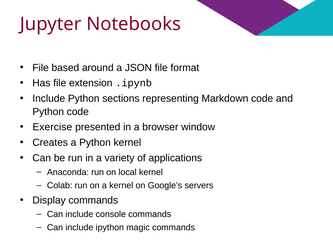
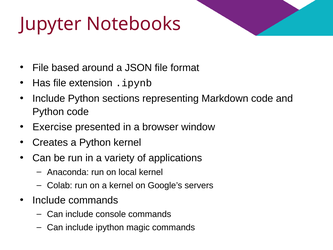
Display at (49, 200): Display -> Include
